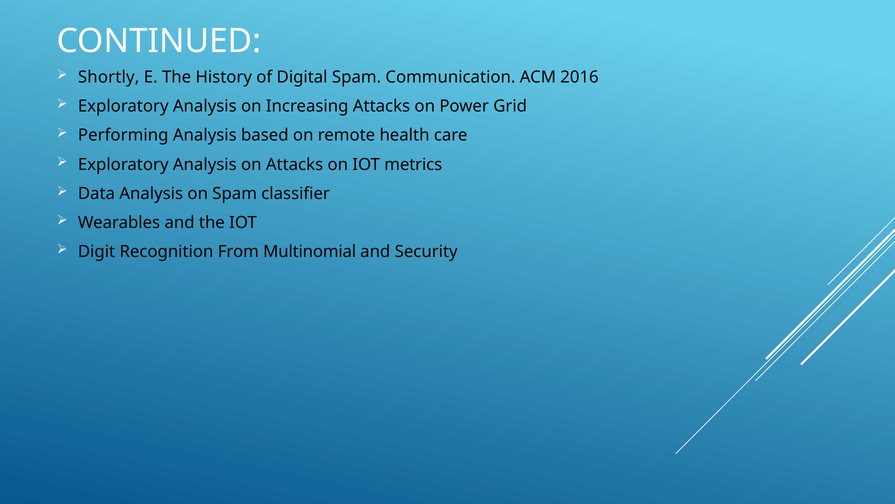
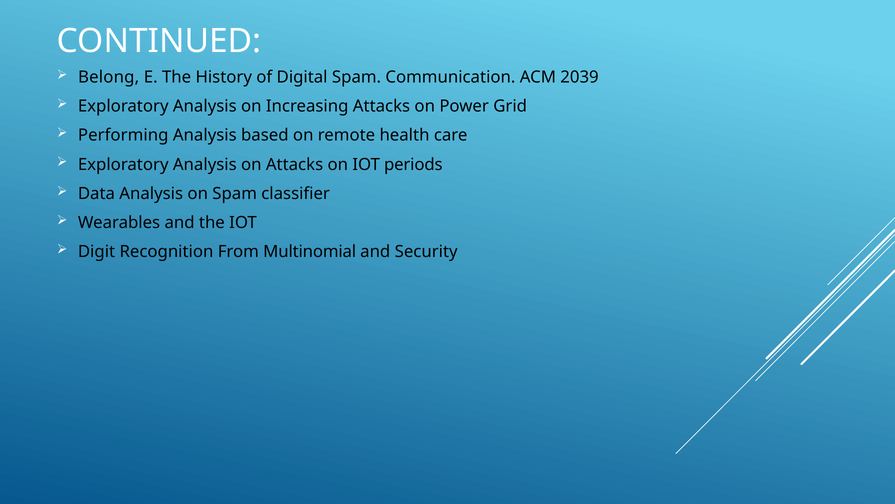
Shortly: Shortly -> Belong
2016: 2016 -> 2039
metrics: metrics -> periods
